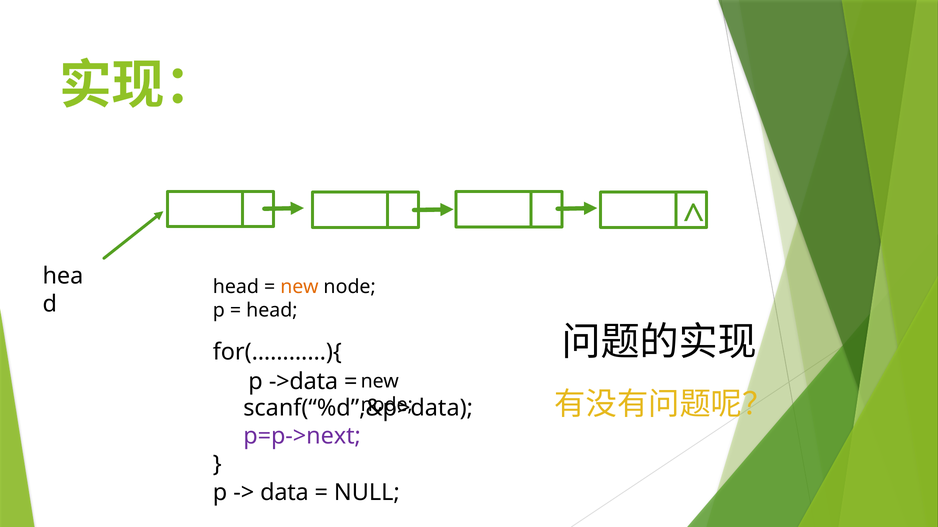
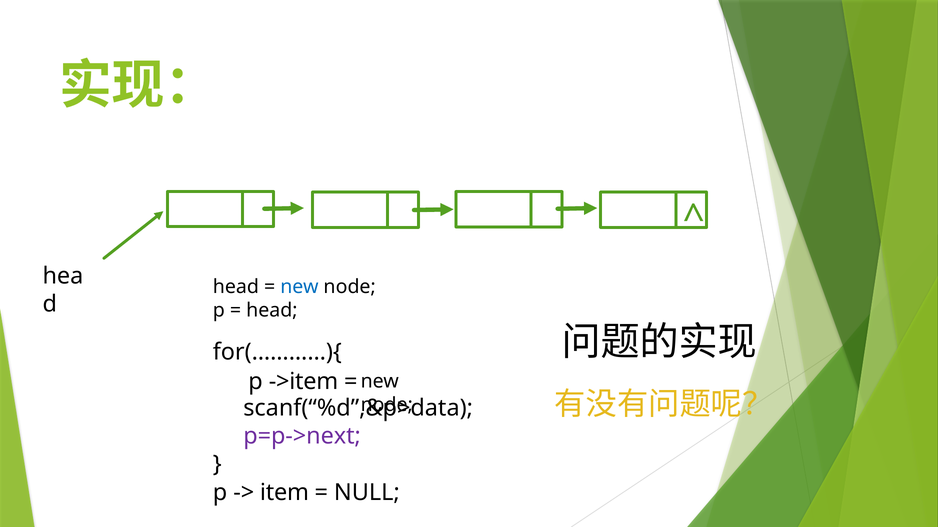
new colour: orange -> blue
->data: ->data -> ->item
data: data -> item
